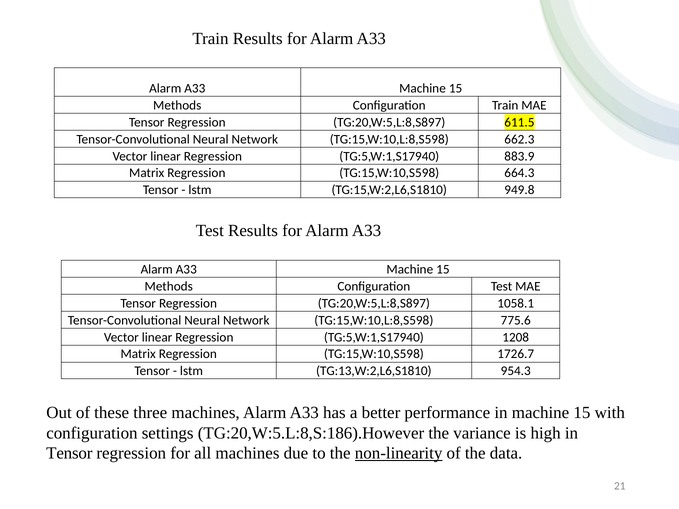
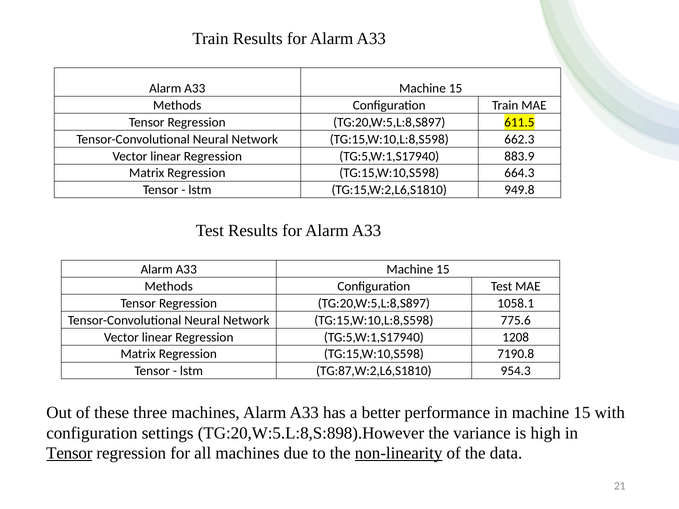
1726.7: 1726.7 -> 7190.8
TG:13,W:2,L6,S1810: TG:13,W:2,L6,S1810 -> TG:87,W:2,L6,S1810
TG:20,W:5.L:8,S:186).However: TG:20,W:5.L:8,S:186).However -> TG:20,W:5.L:8,S:898).However
Tensor at (69, 454) underline: none -> present
